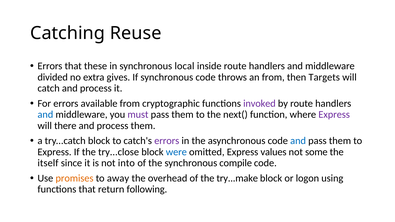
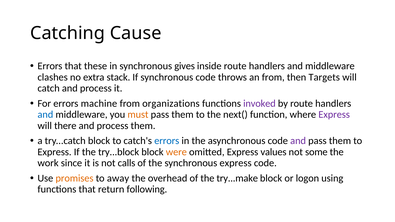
Reuse: Reuse -> Cause
local: local -> gives
divided: divided -> clashes
gives: gives -> stack
available: available -> machine
cryptographic: cryptographic -> organizations
must colour: purple -> orange
errors at (167, 141) colour: purple -> blue
and at (298, 141) colour: blue -> purple
try...close: try...close -> try...block
were colour: blue -> orange
itself: itself -> work
into: into -> calls
synchronous compile: compile -> express
